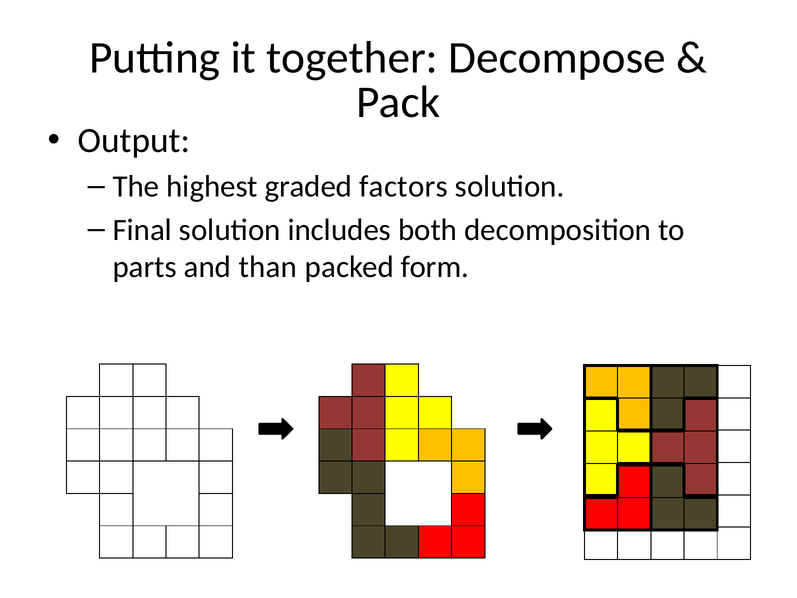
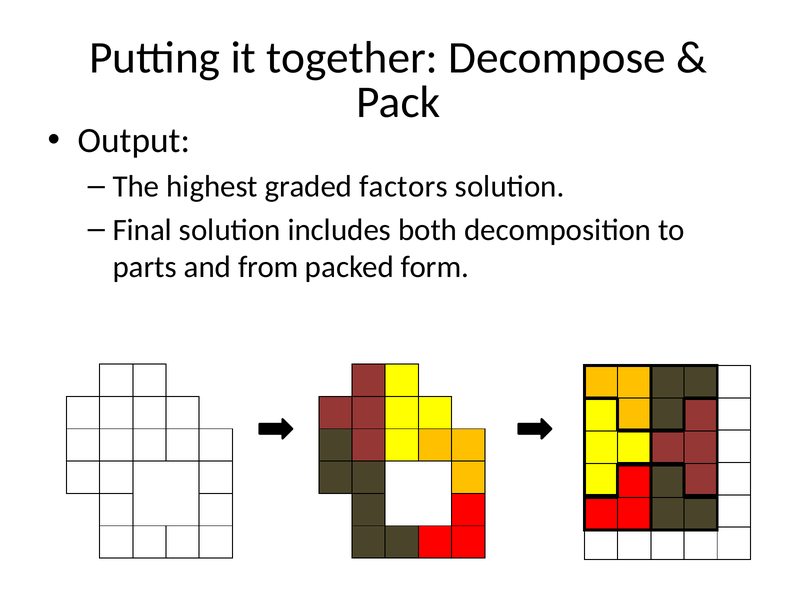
than: than -> from
